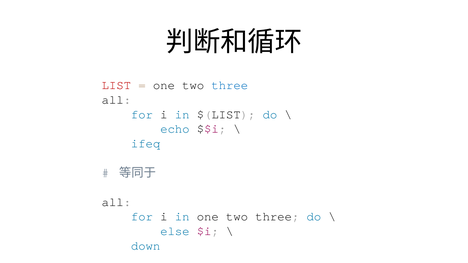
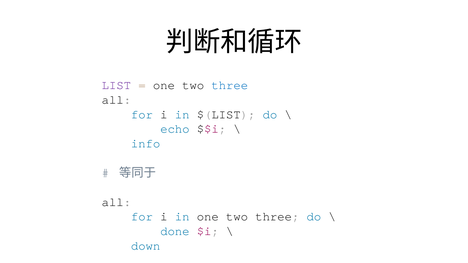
LIST colour: red -> purple
ifeq: ifeq -> info
else: else -> done
